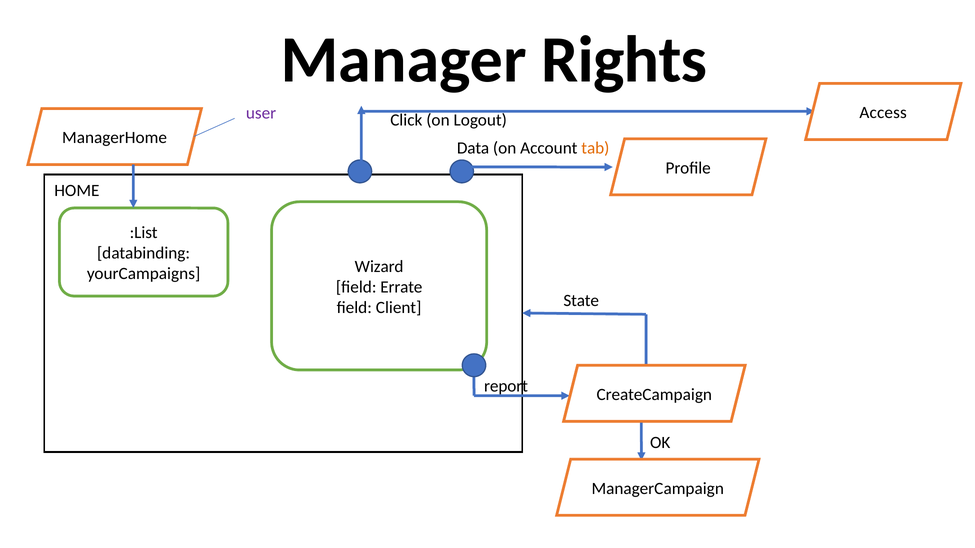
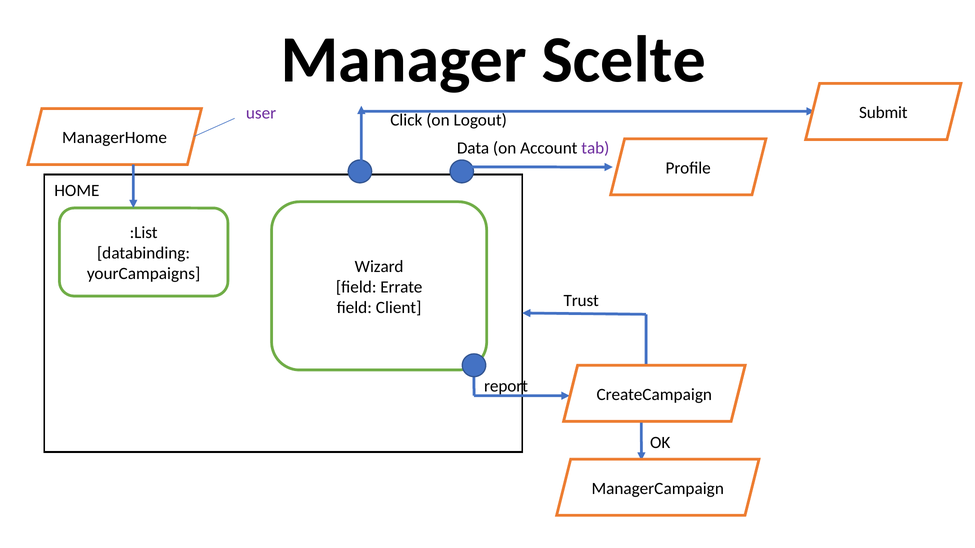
Rights: Rights -> Scelte
Access: Access -> Submit
tab colour: orange -> purple
State: State -> Trust
